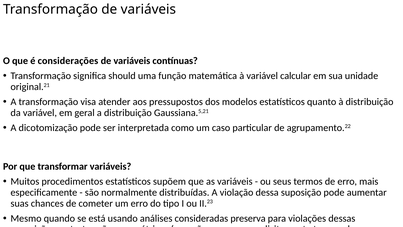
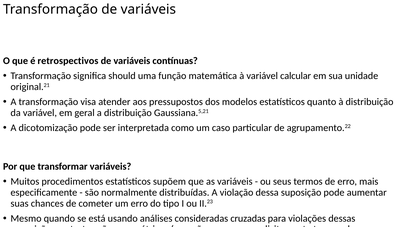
considerações: considerações -> retrospectivos
preserva: preserva -> cruzadas
